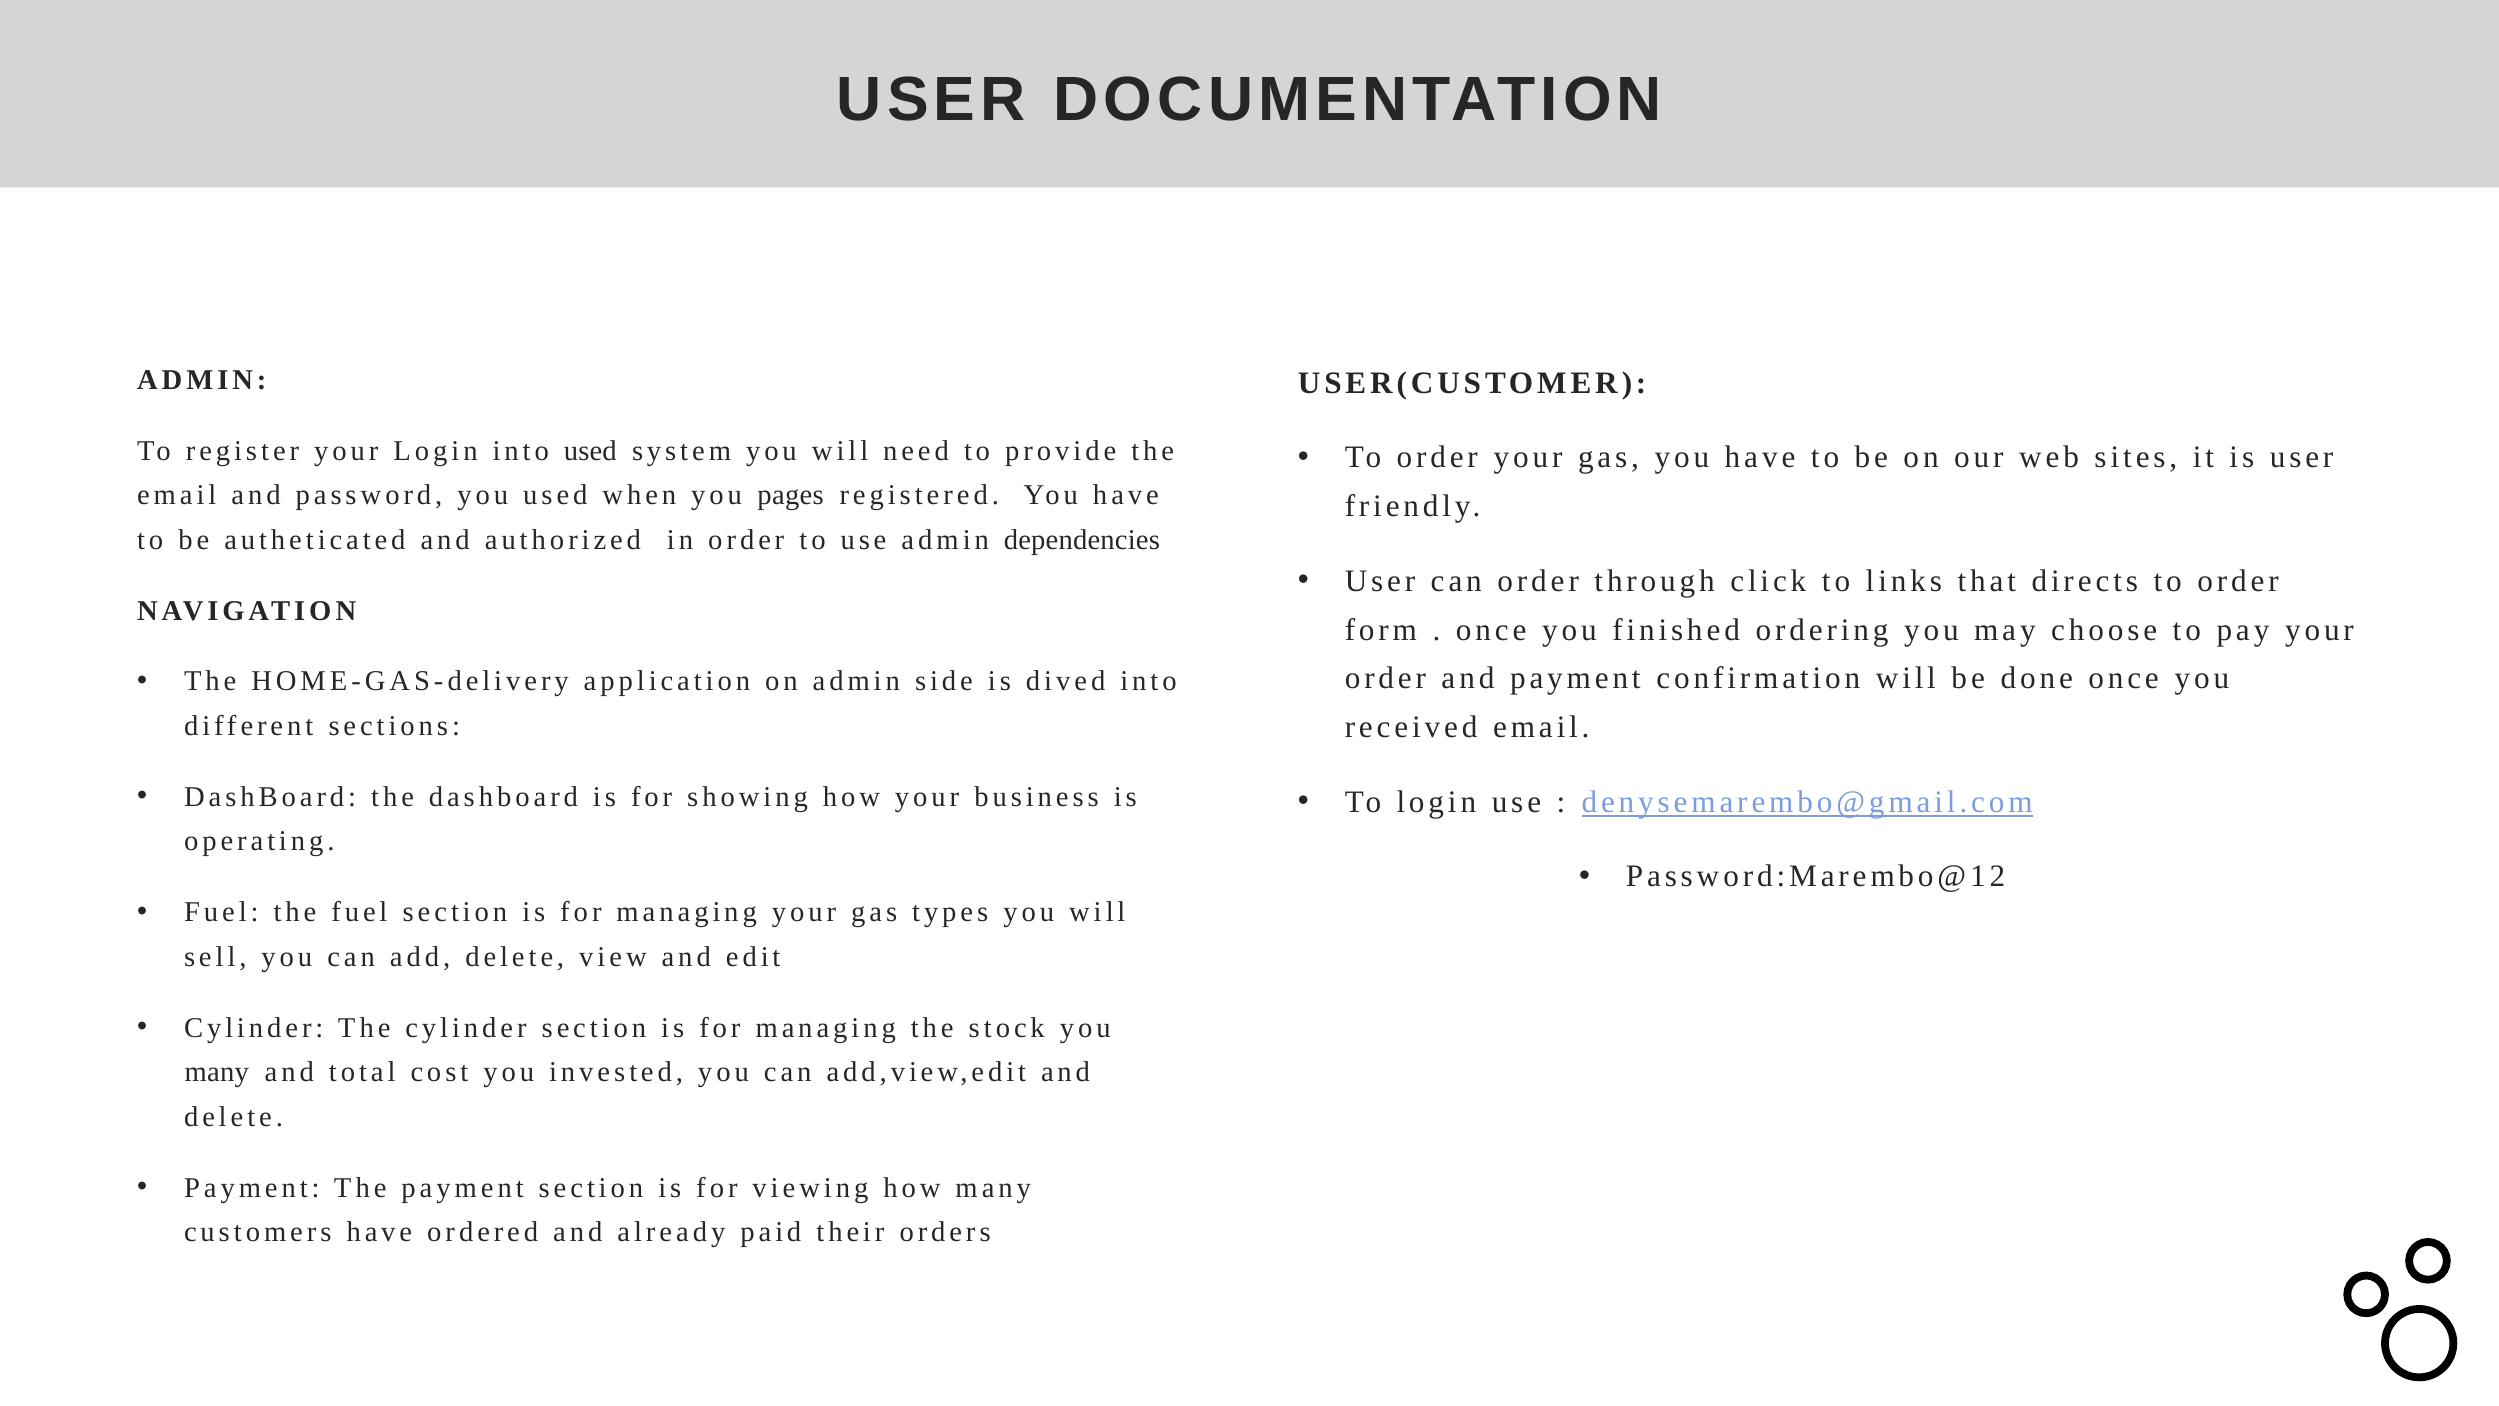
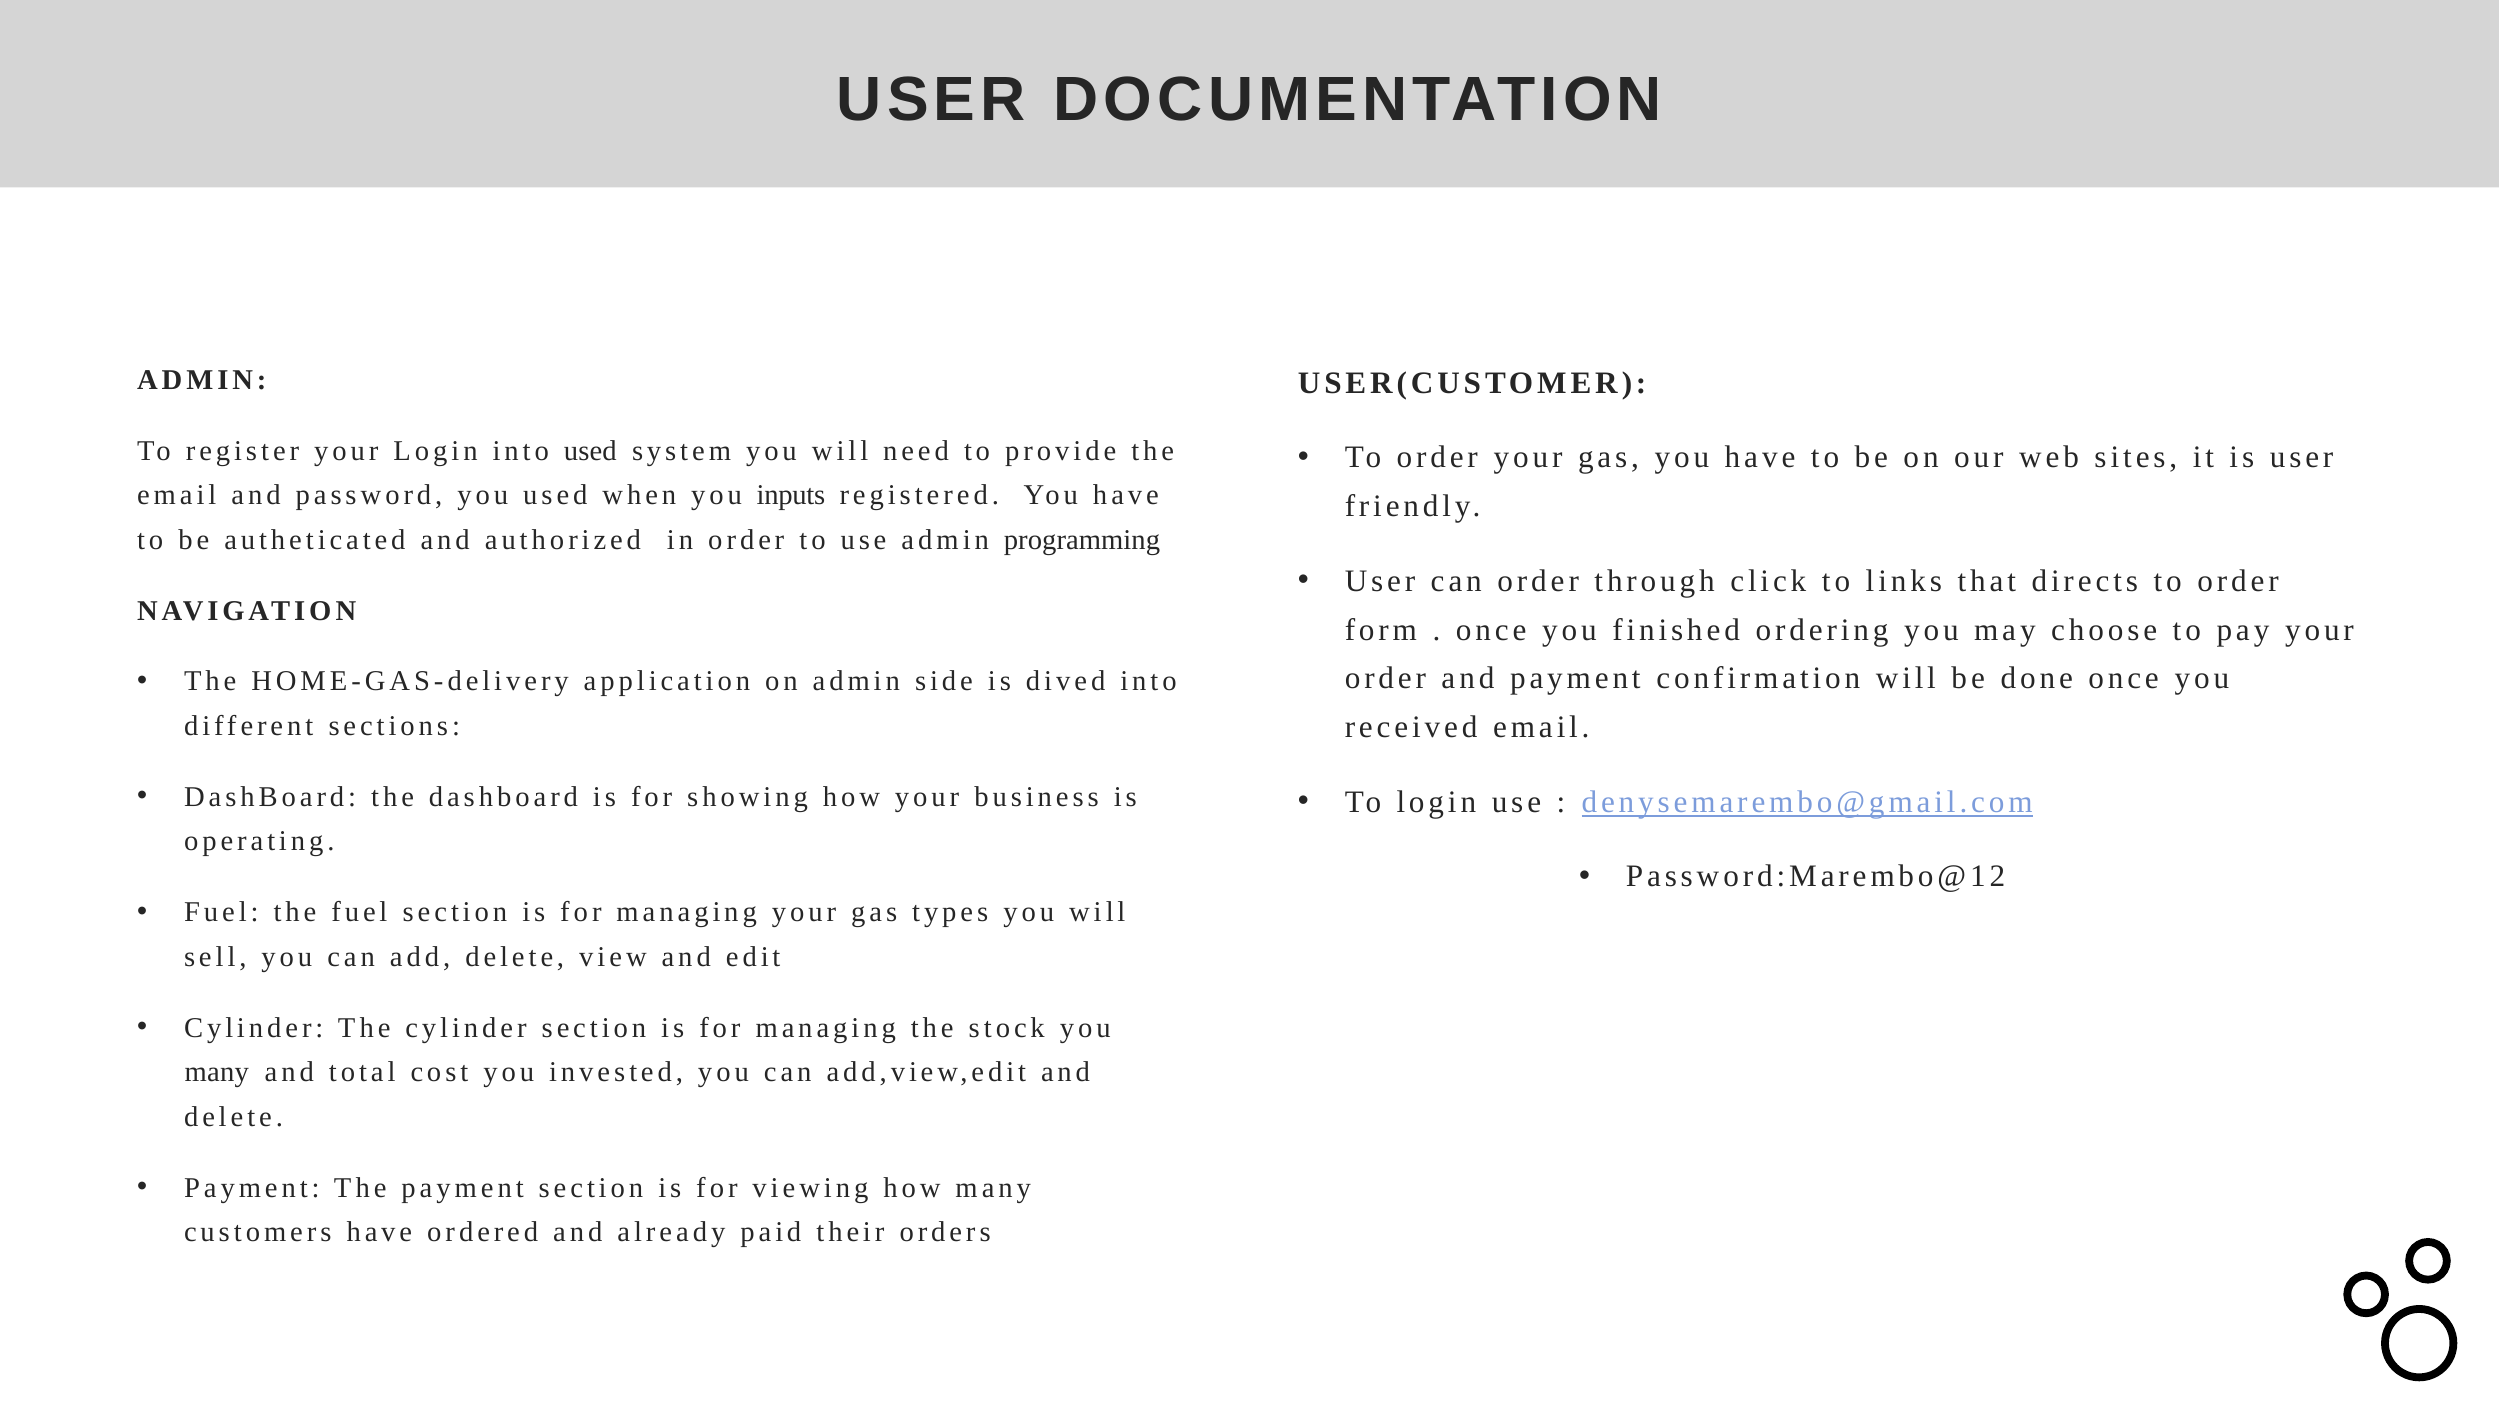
pages: pages -> inputs
dependencies: dependencies -> programming
